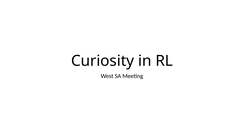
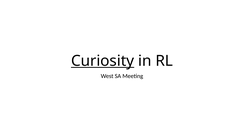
Curiosity underline: none -> present
